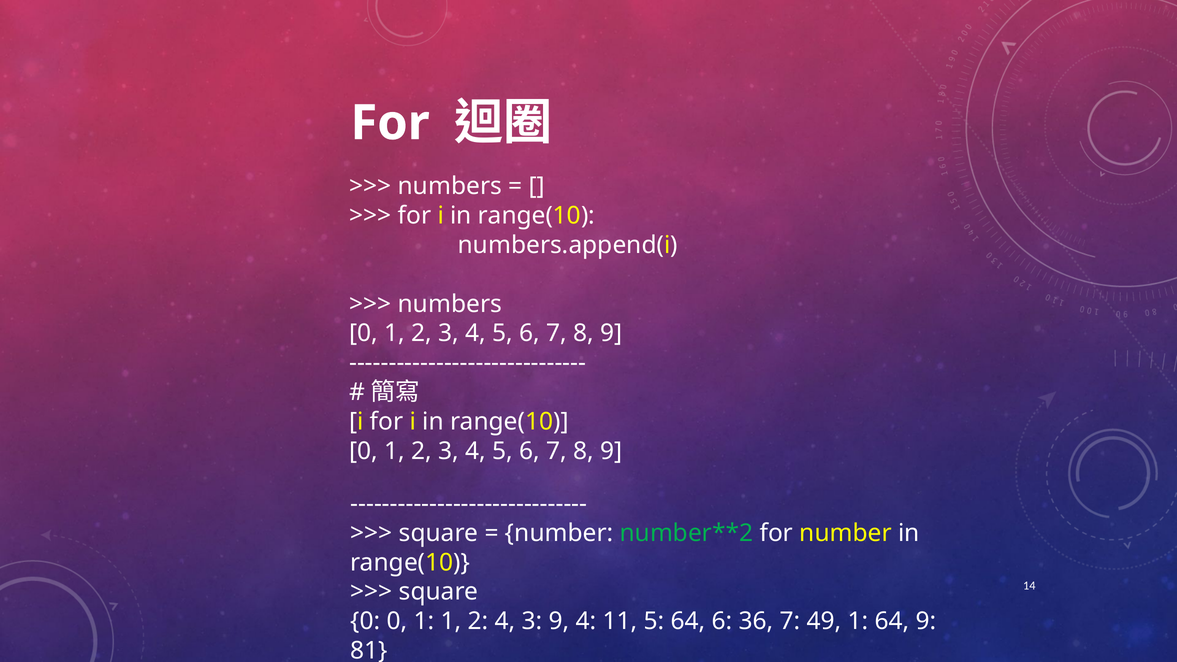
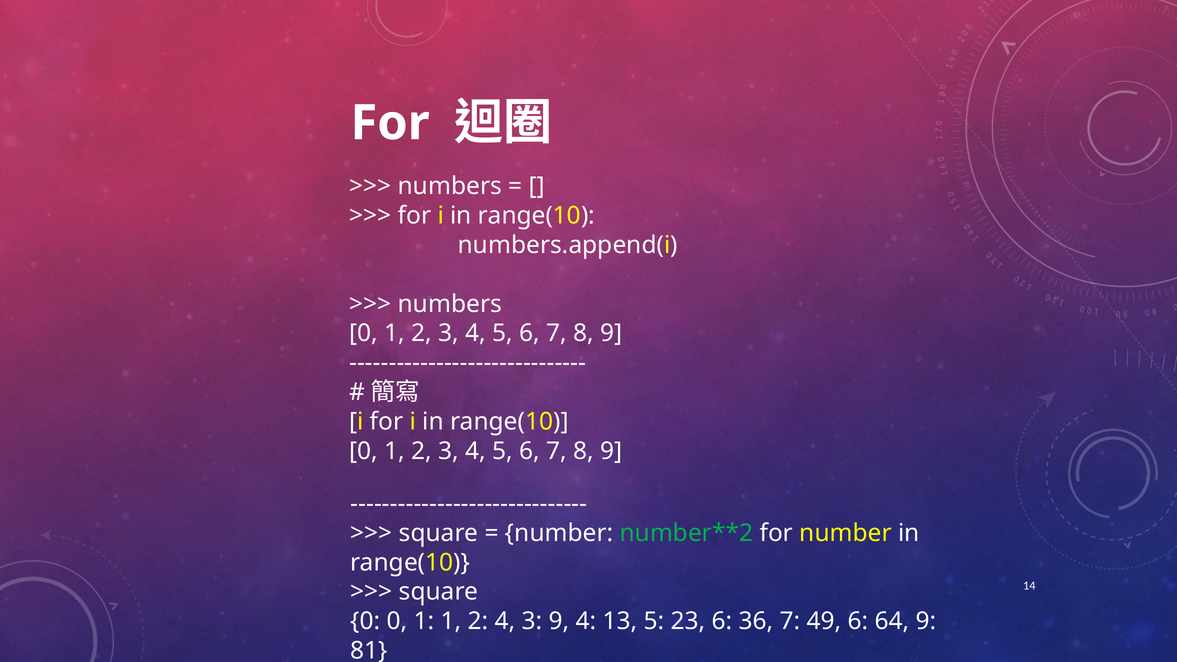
11: 11 -> 13
5 64: 64 -> 23
49 1: 1 -> 6
